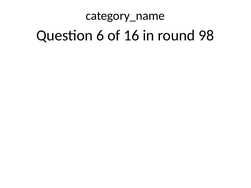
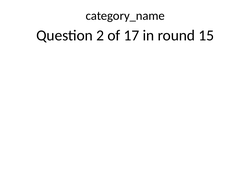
6: 6 -> 2
16: 16 -> 17
98: 98 -> 15
